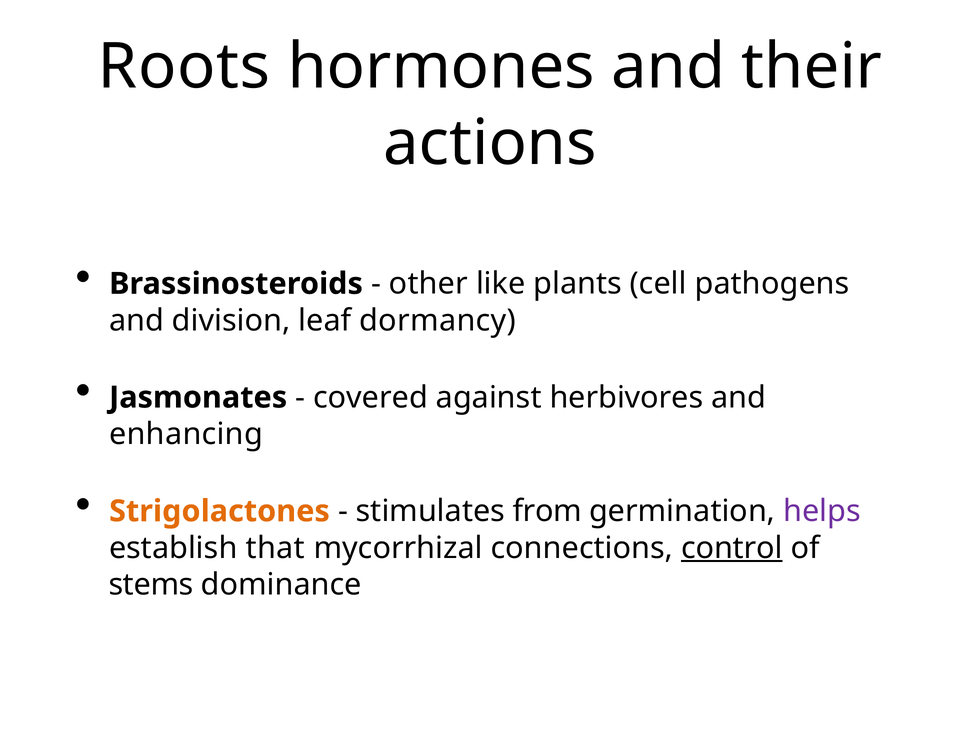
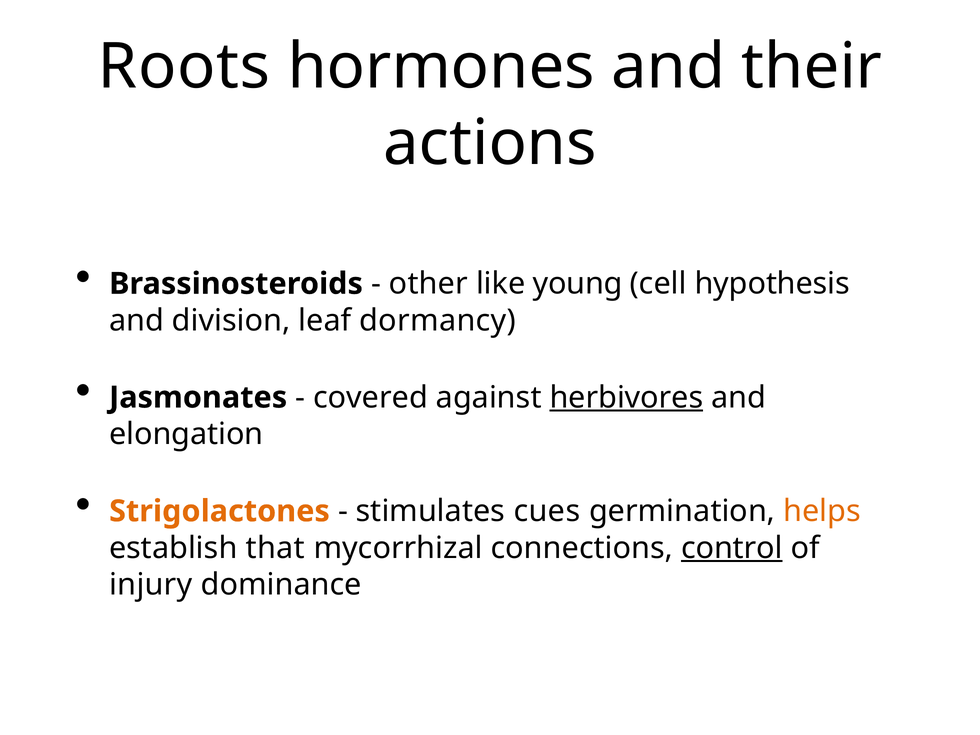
plants: plants -> young
pathogens: pathogens -> hypothesis
herbivores underline: none -> present
enhancing: enhancing -> elongation
from: from -> cues
helps colour: purple -> orange
stems: stems -> injury
